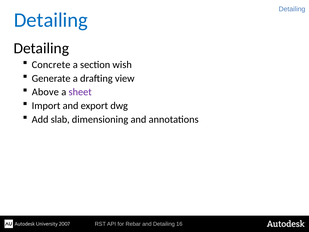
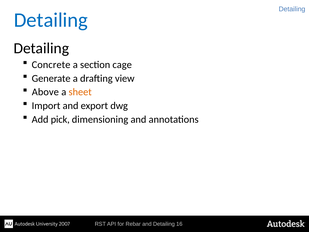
wish: wish -> cage
sheet colour: purple -> orange
slab: slab -> pick
